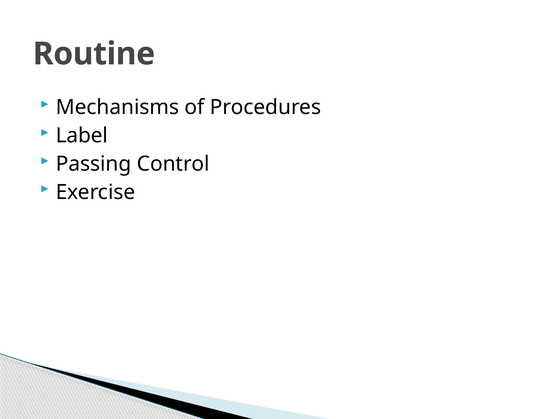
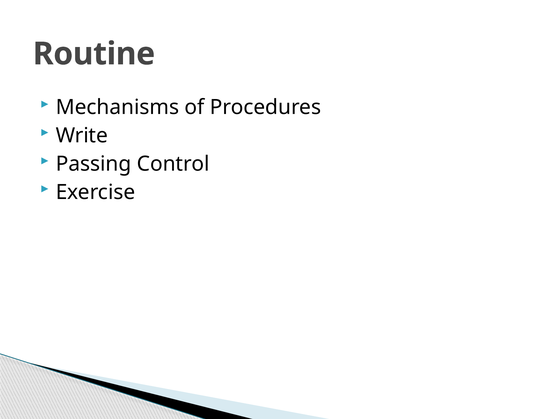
Label: Label -> Write
